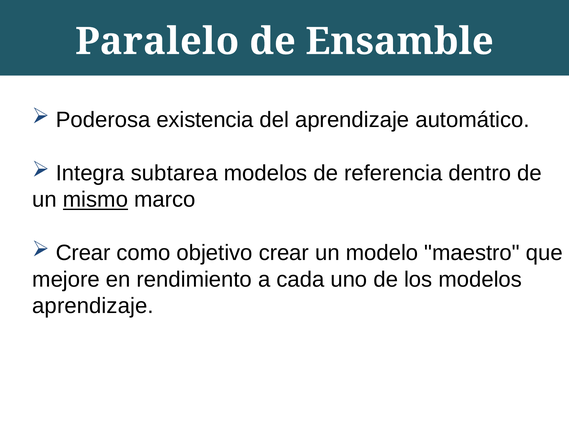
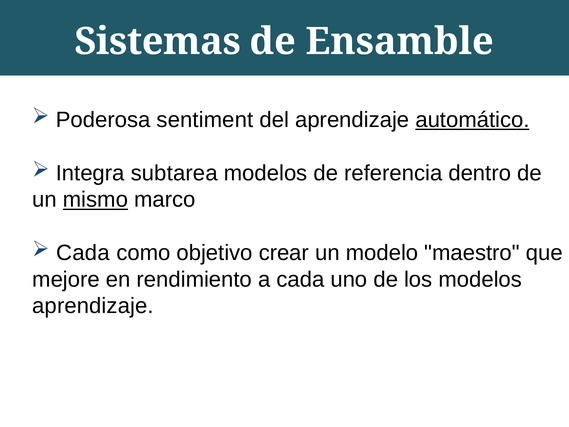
Paralelo: Paralelo -> Sistemas
existencia: existencia -> sentiment
automático underline: none -> present
Crear at (83, 253): Crear -> Cada
